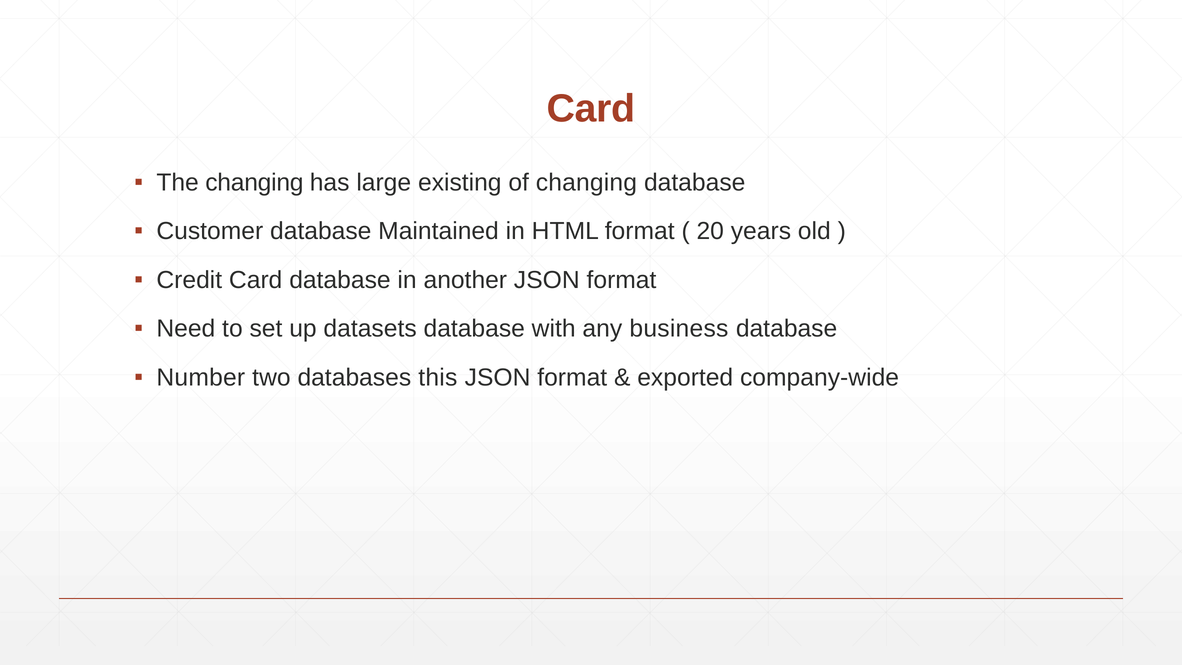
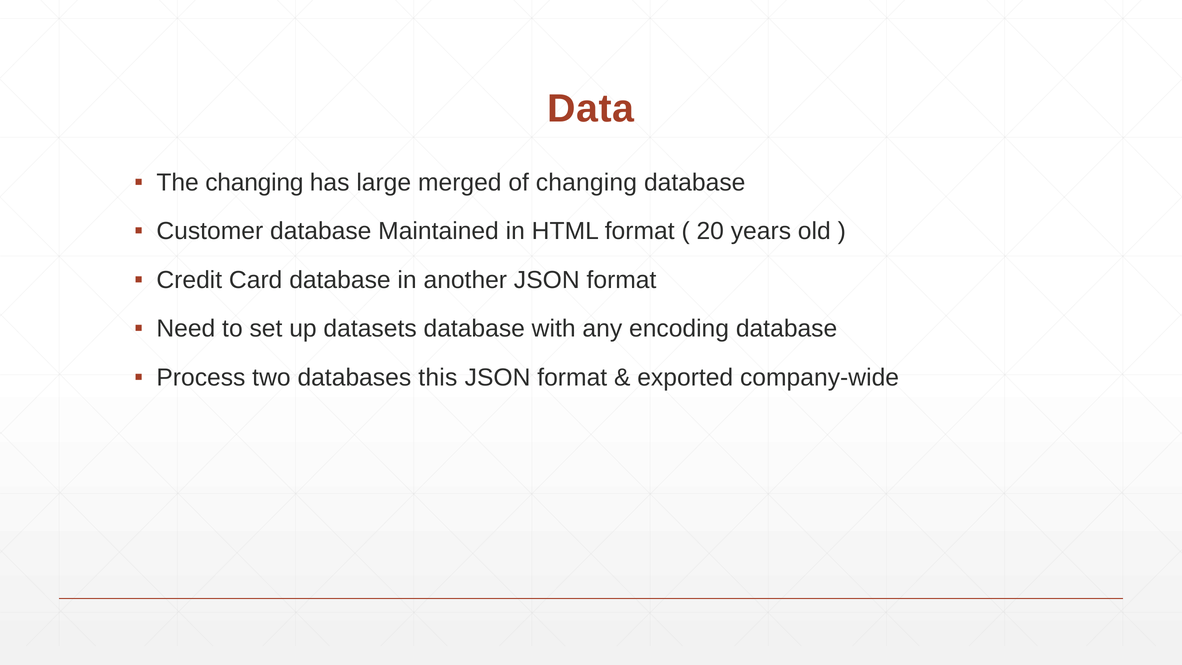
Card at (591, 109): Card -> Data
existing: existing -> merged
business: business -> encoding
Number: Number -> Process
